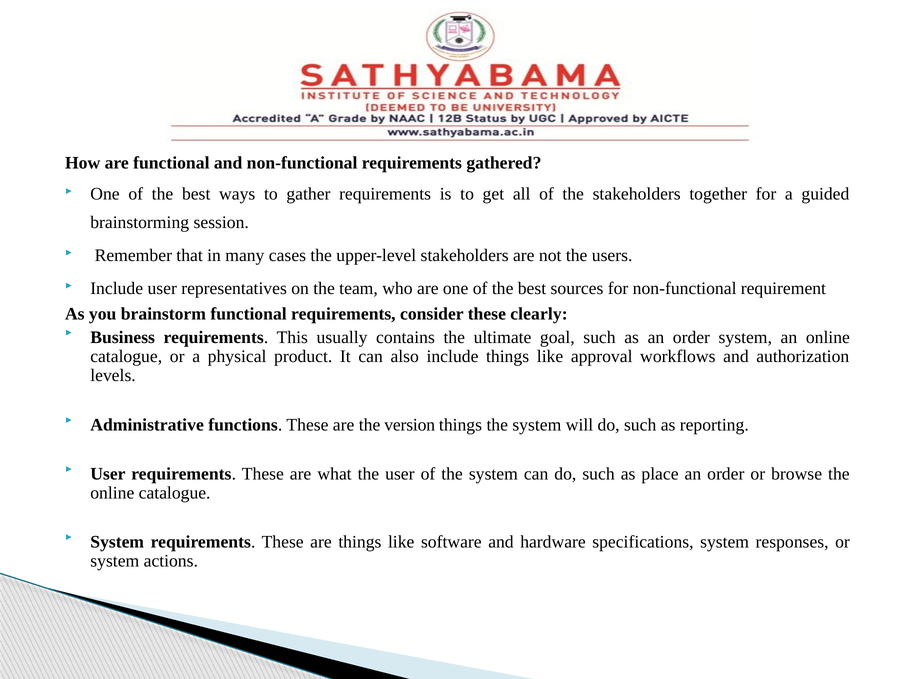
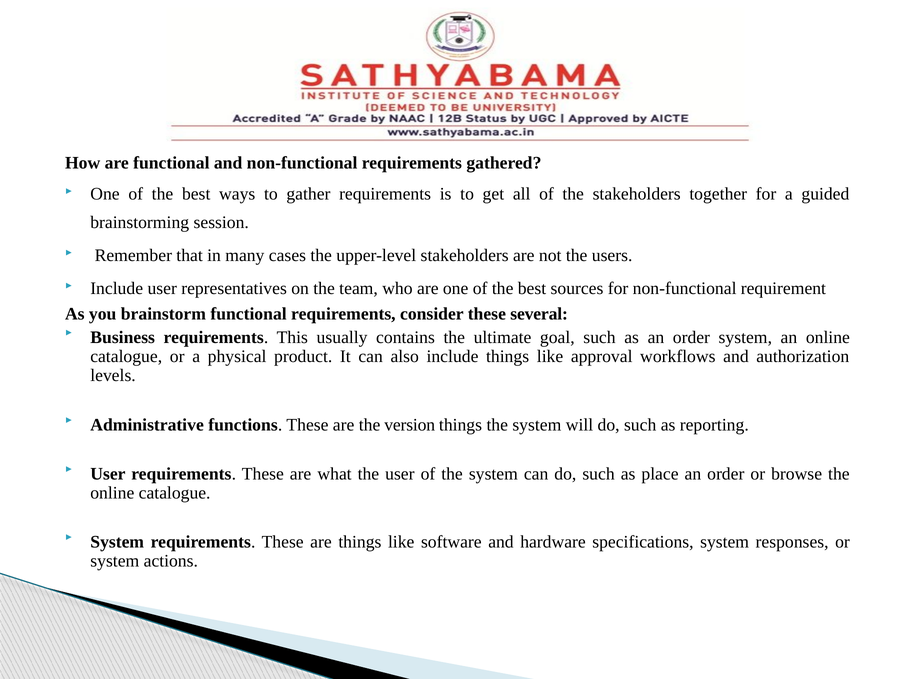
clearly: clearly -> several
